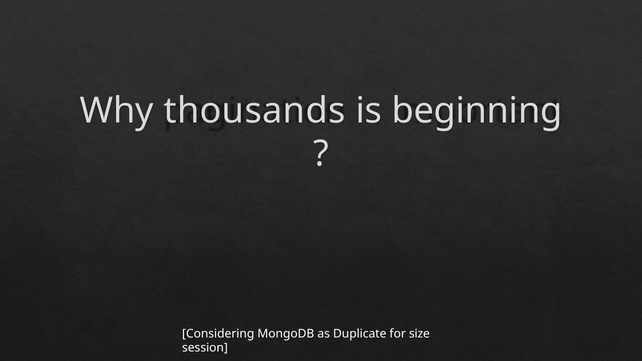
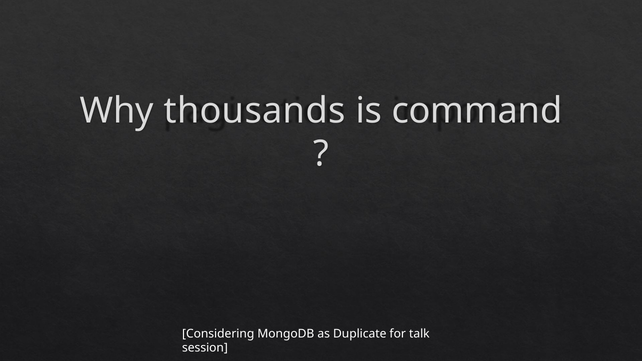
beginning: beginning -> command
size: size -> talk
